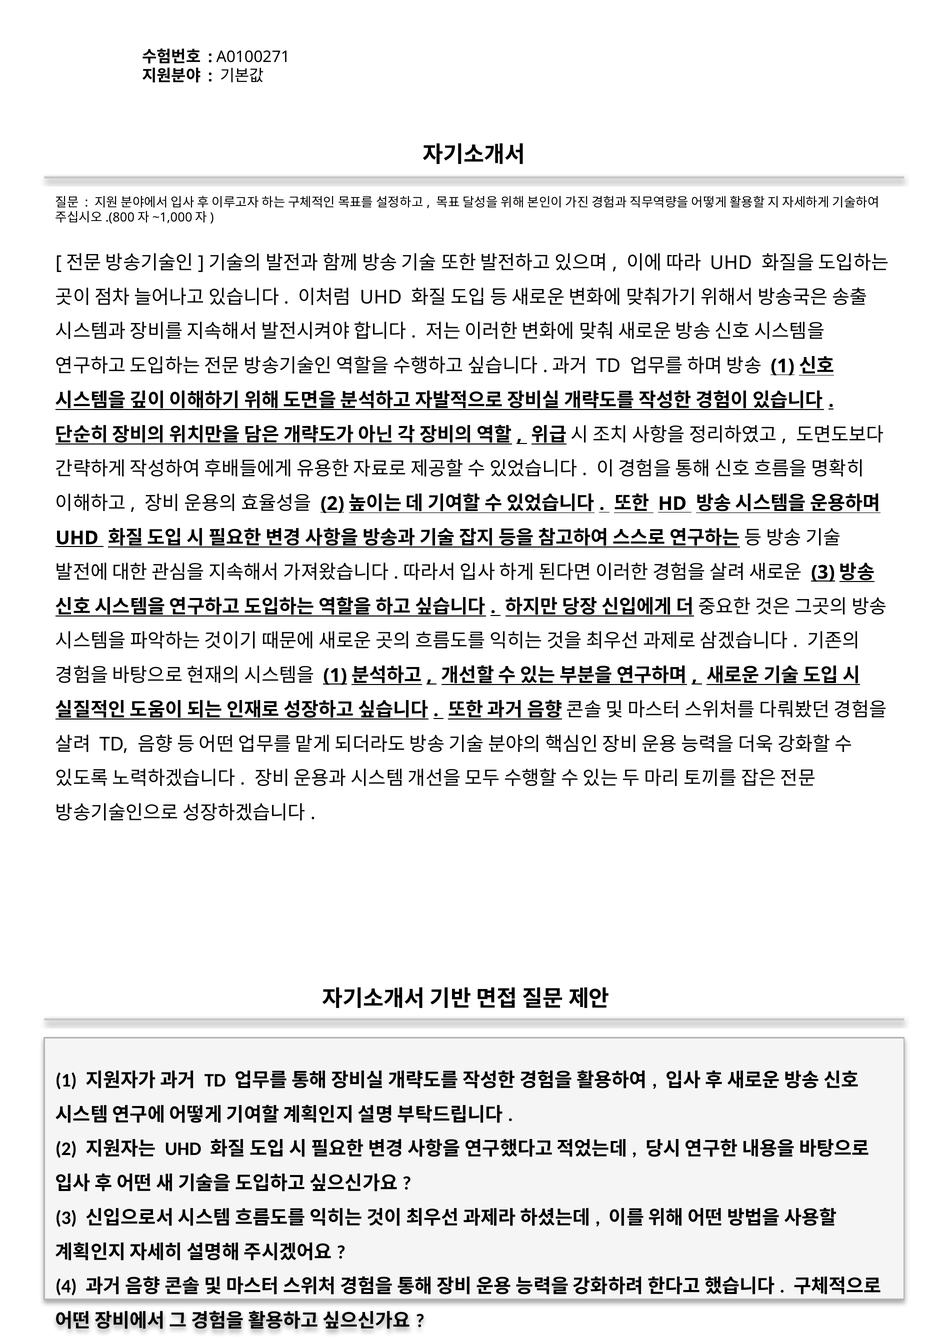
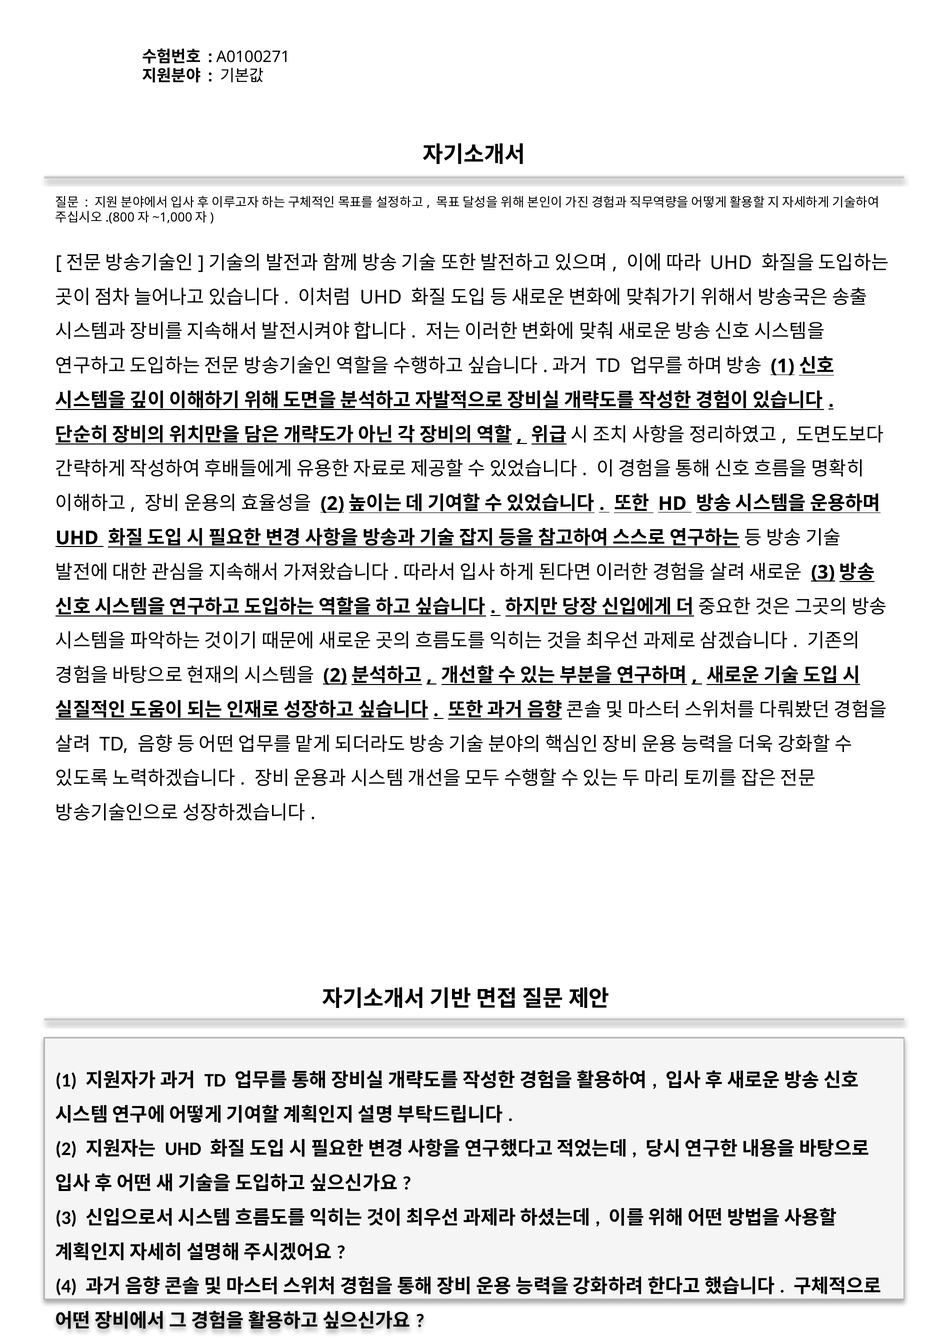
1 at (335, 676): 1 -> 2
